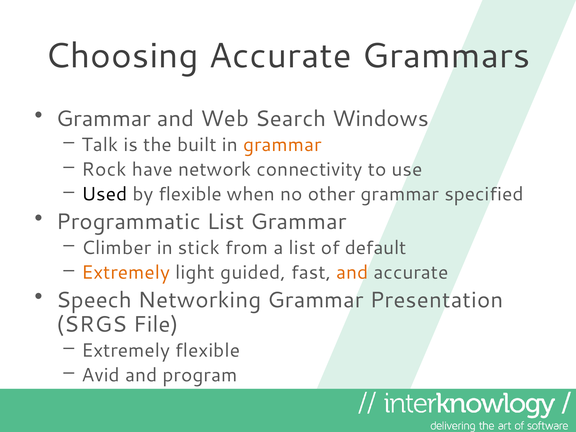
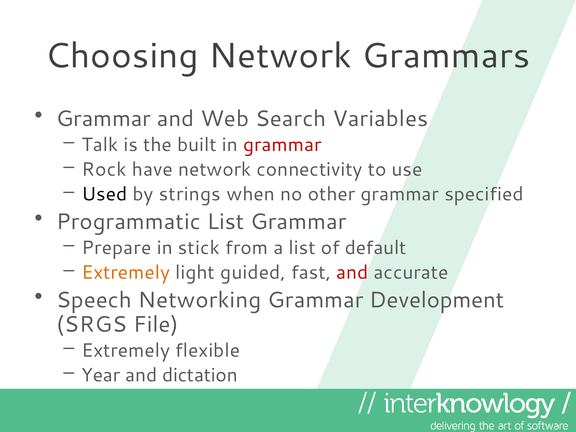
Choosing Accurate: Accurate -> Network
Windows: Windows -> Variables
grammar at (282, 145) colour: orange -> red
by flexible: flexible -> strings
Climber: Climber -> Prepare
and at (352, 273) colour: orange -> red
Presentation: Presentation -> Development
Avid: Avid -> Year
program: program -> dictation
